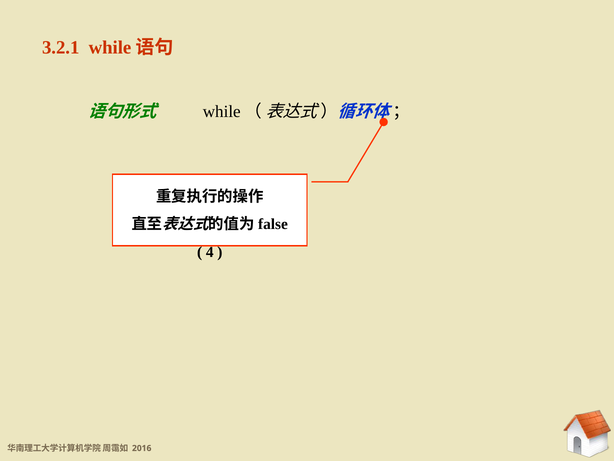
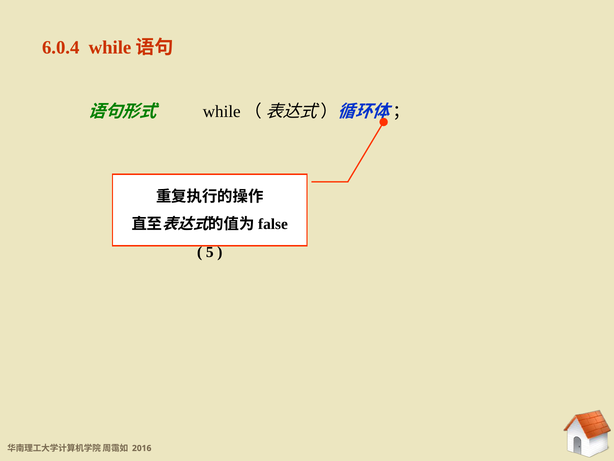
3.2.1: 3.2.1 -> 6.0.4
4: 4 -> 5
